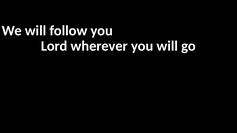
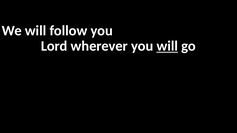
will at (167, 46) underline: none -> present
